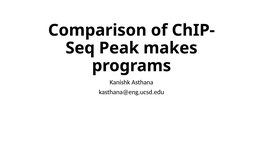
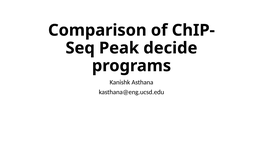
makes: makes -> decide
